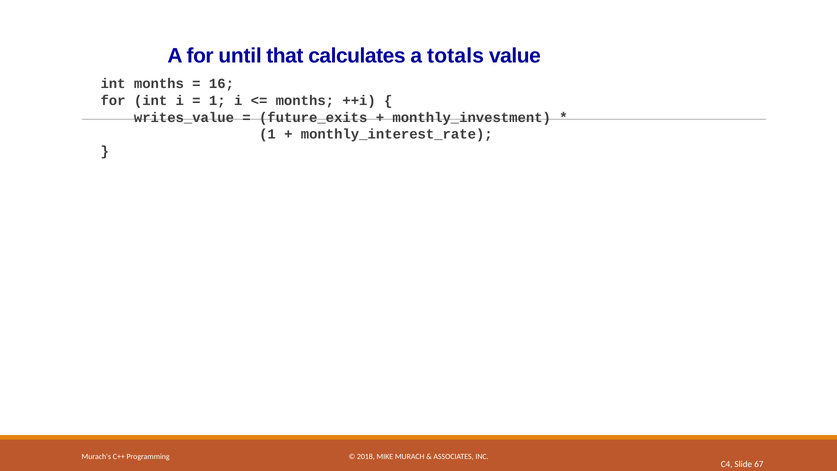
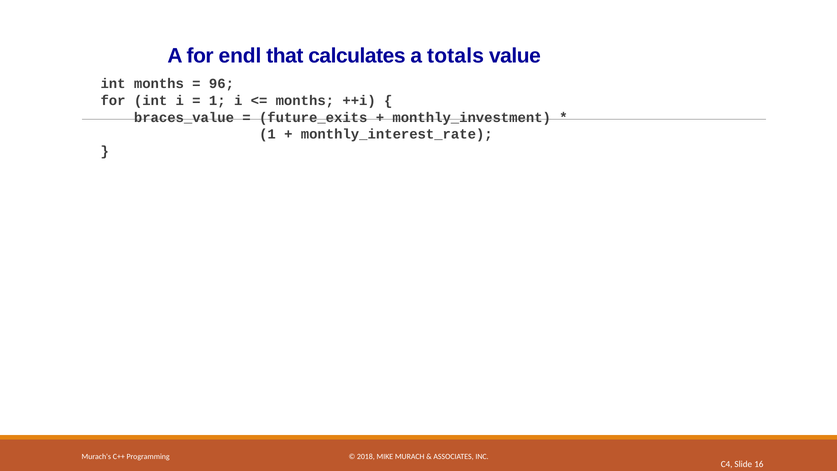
until: until -> endl
16: 16 -> 96
writes_value: writes_value -> braces_value
67: 67 -> 16
